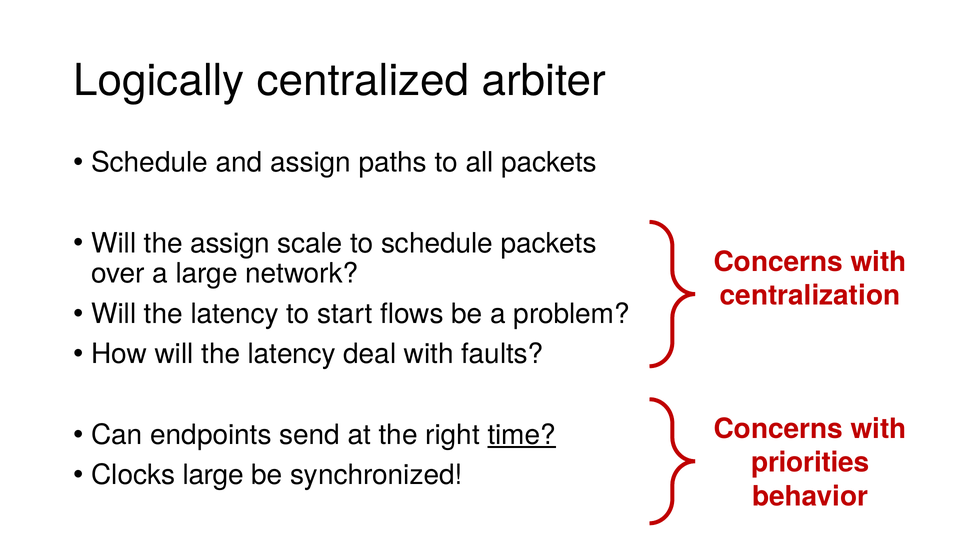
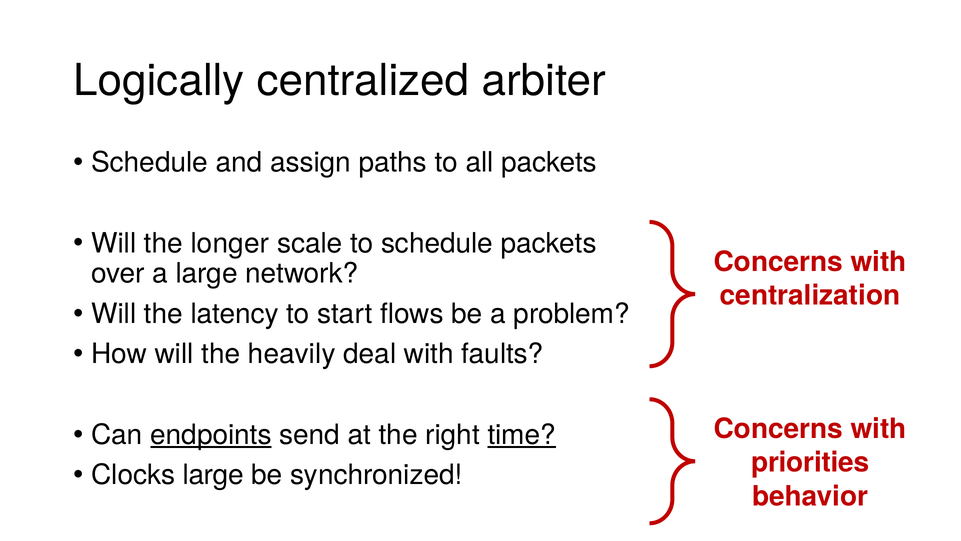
the assign: assign -> longer
How will the latency: latency -> heavily
endpoints underline: none -> present
